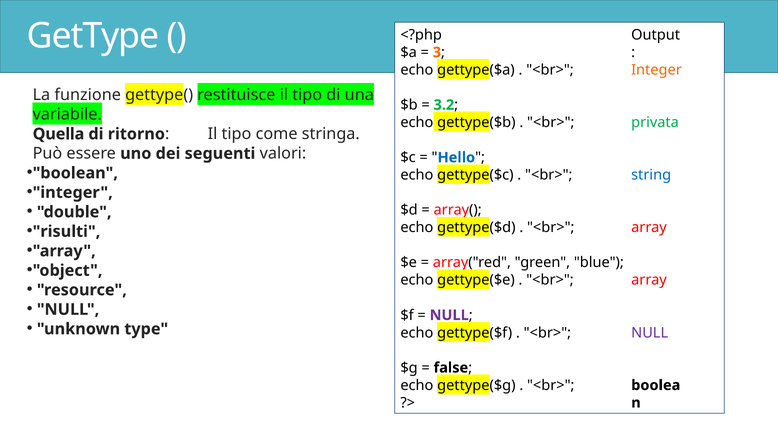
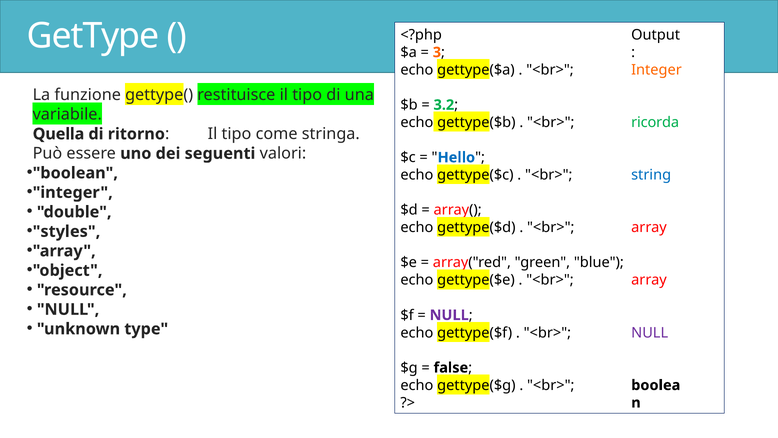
privata: privata -> ricorda
risulti: risulti -> styles
